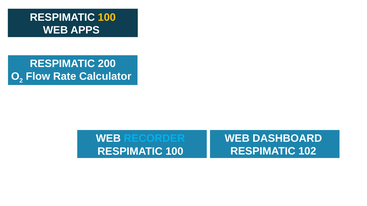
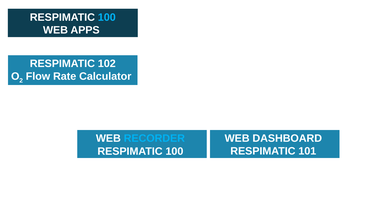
100 at (107, 17) colour: yellow -> light blue
200: 200 -> 102
102: 102 -> 101
